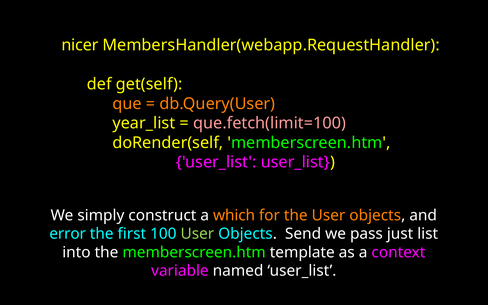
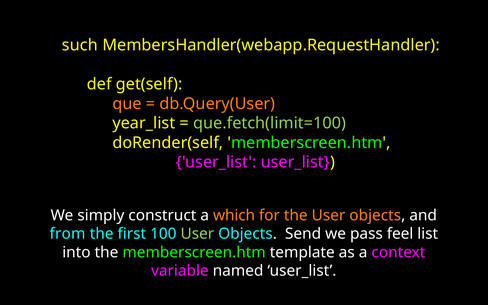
nicer: nicer -> such
que.fetch(limit=100 colour: pink -> light green
error: error -> from
just: just -> feel
